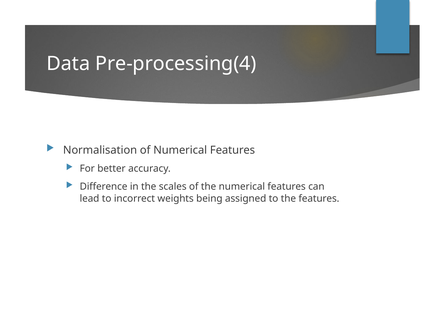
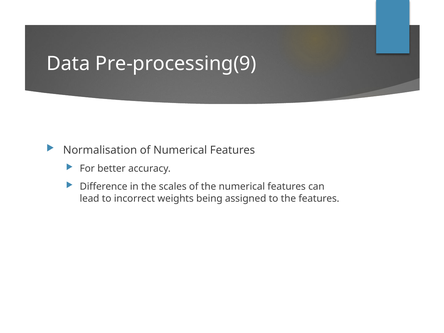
Pre-processing(4: Pre-processing(4 -> Pre-processing(9
